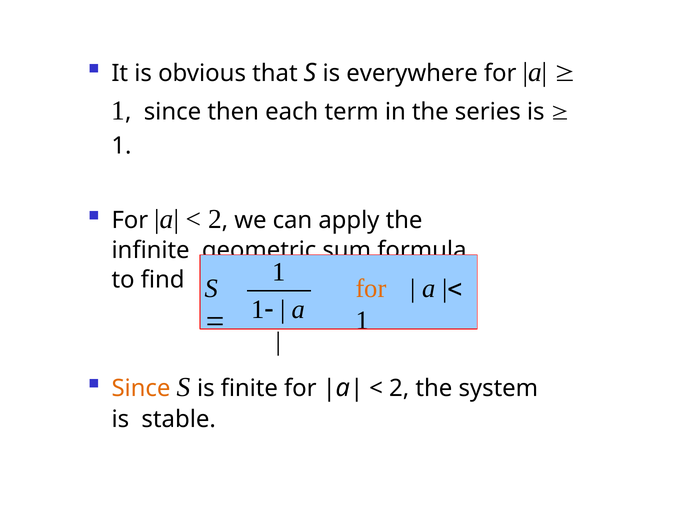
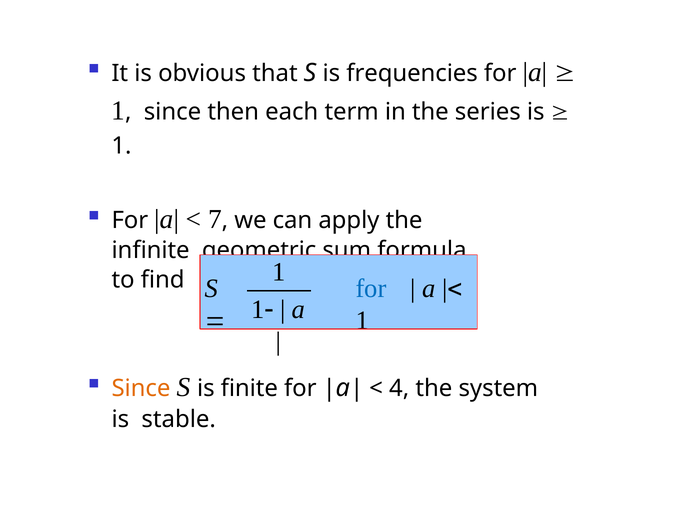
everywhere: everywhere -> frequencies
2 at (215, 219): 2 -> 7
for at (371, 289) colour: orange -> blue
2 at (399, 388): 2 -> 4
